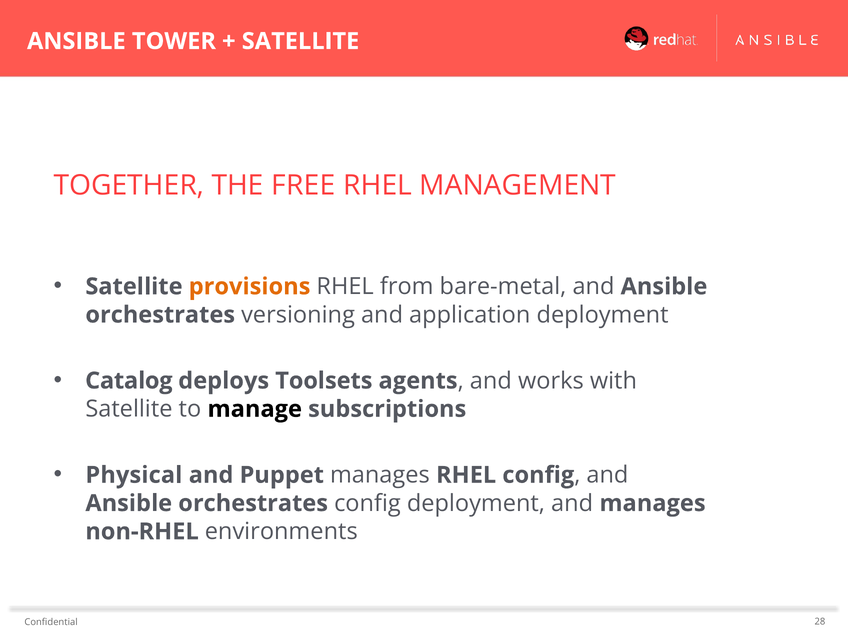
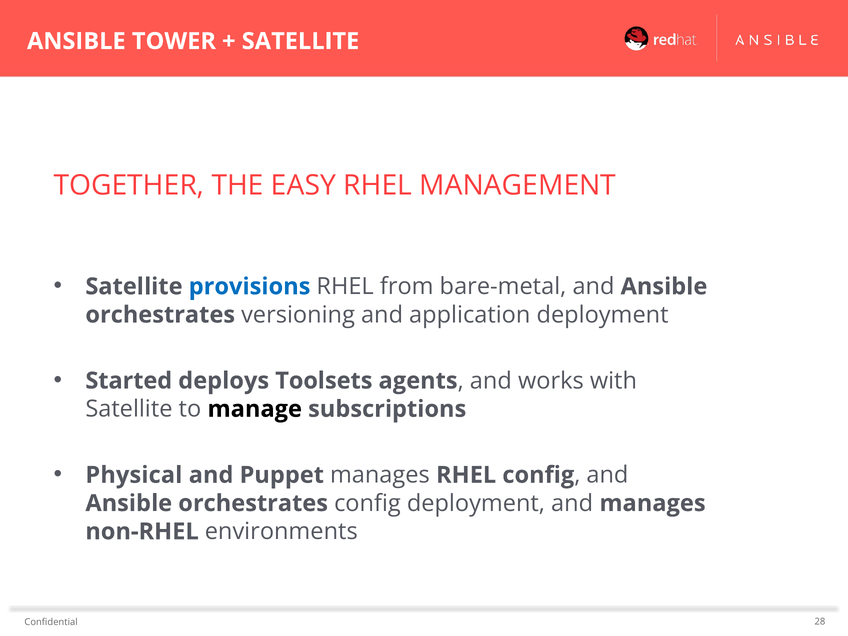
FREE: FREE -> EASY
provisions colour: orange -> blue
Catalog: Catalog -> Started
